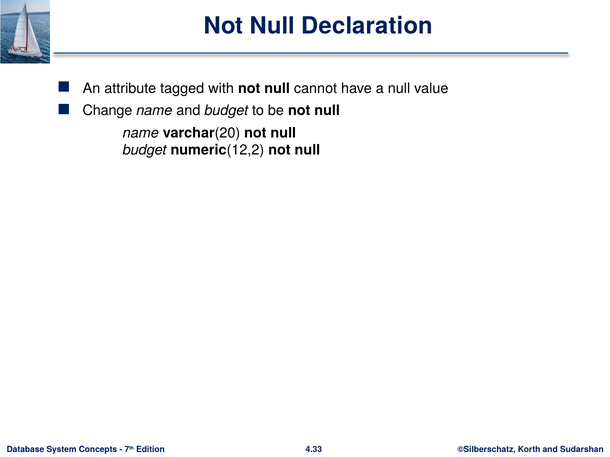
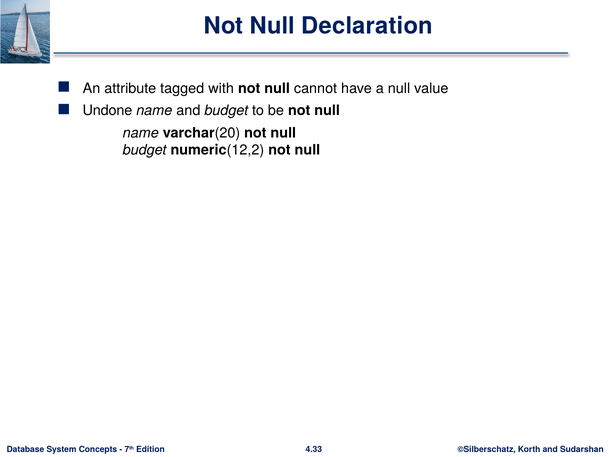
Change: Change -> Undone
